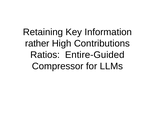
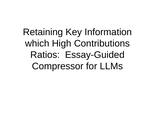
rather: rather -> which
Entire-Guided: Entire-Guided -> Essay-Guided
